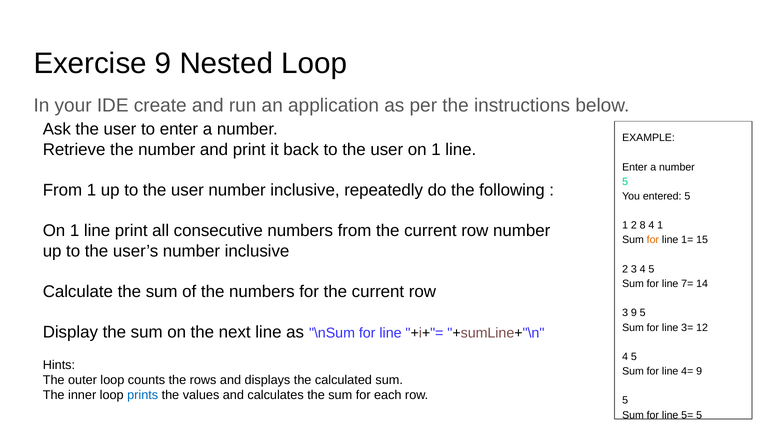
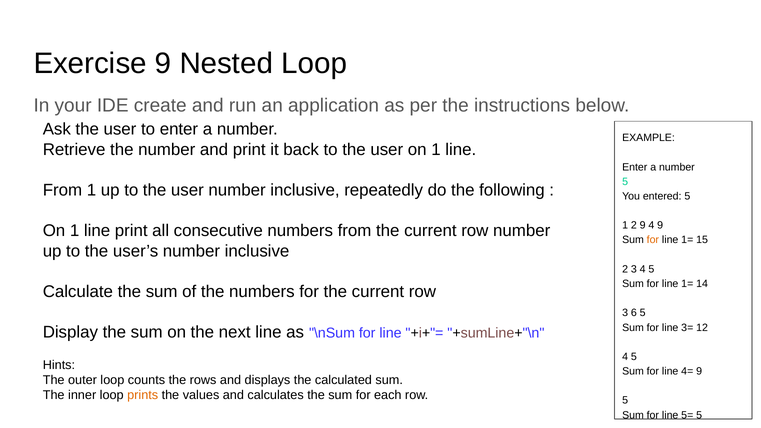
2 8: 8 -> 9
4 1: 1 -> 9
7= at (687, 284): 7= -> 1=
3 9: 9 -> 6
prints colour: blue -> orange
